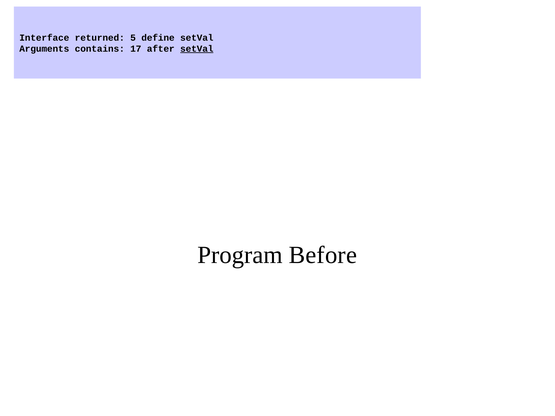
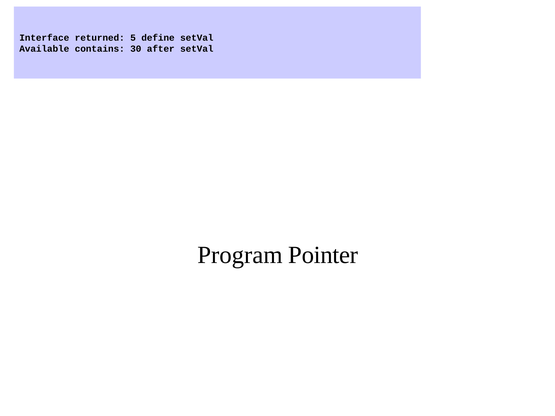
Arguments: Arguments -> Available
17: 17 -> 30
setVal at (197, 49) underline: present -> none
Before: Before -> Pointer
